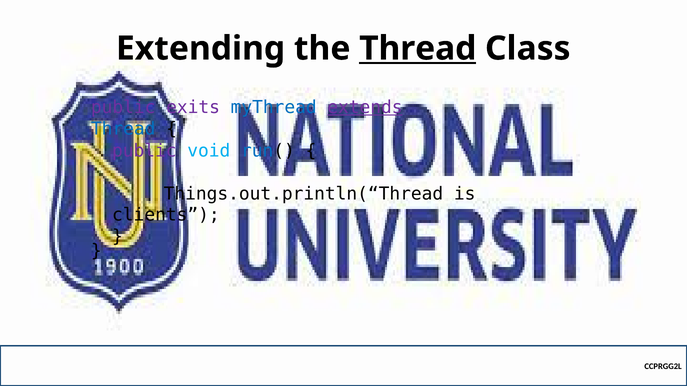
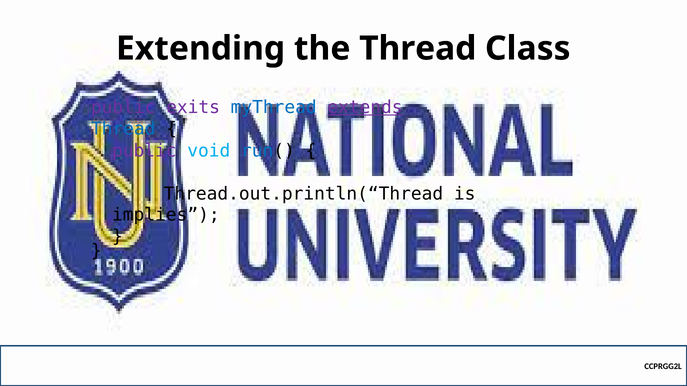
Thread at (418, 49) underline: present -> none
Things.out.println(“Thread: Things.out.println(“Thread -> Thread.out.println(“Thread
clients: clients -> implies
